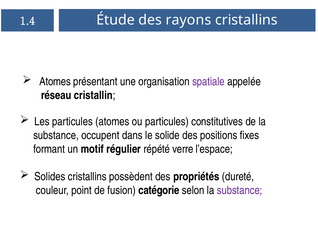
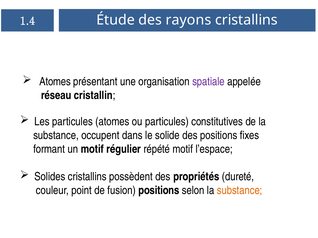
répété verre: verre -> motif
fusion catégorie: catégorie -> positions
substance at (240, 191) colour: purple -> orange
